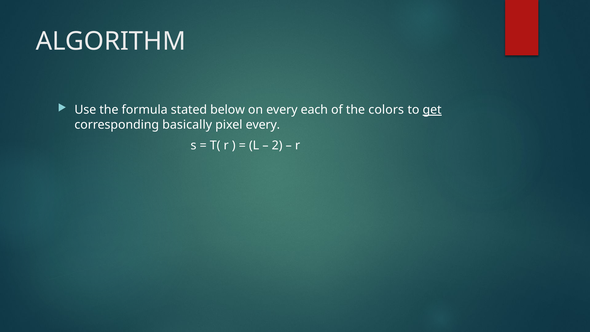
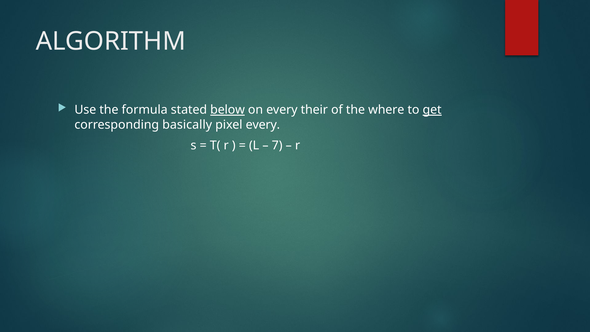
below underline: none -> present
each: each -> their
colors: colors -> where
2: 2 -> 7
